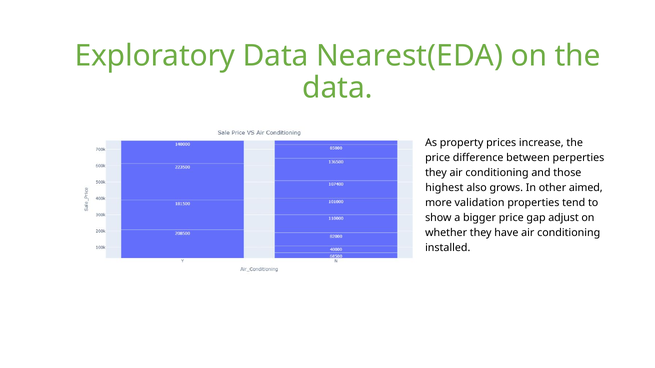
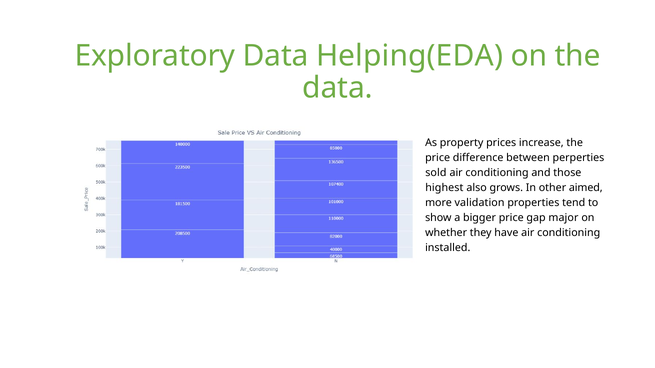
Nearest(EDA: Nearest(EDA -> Helping(EDA
they at (436, 173): they -> sold
adjust: adjust -> major
